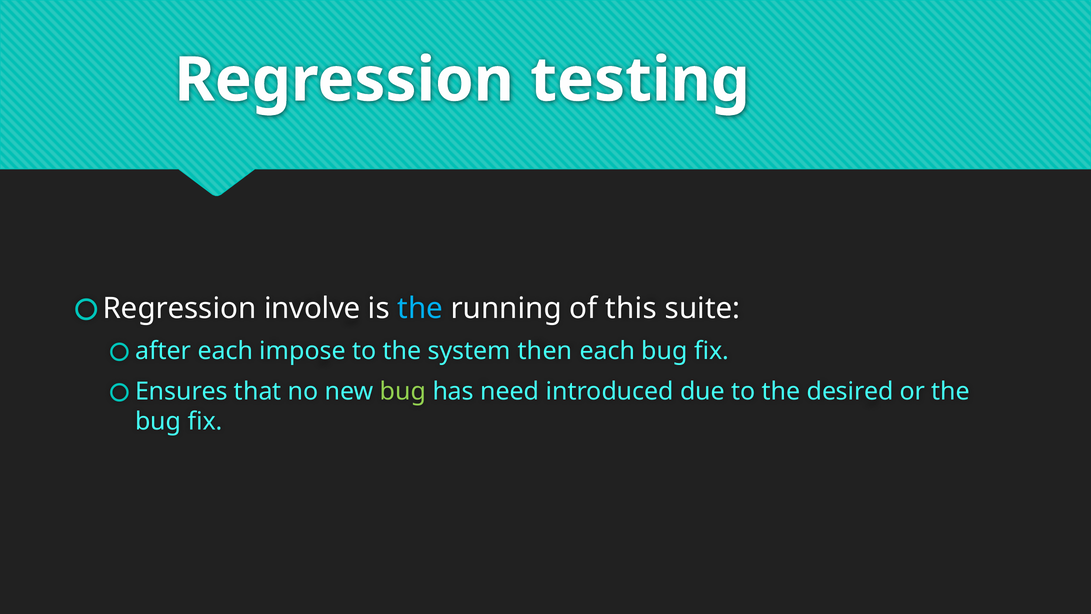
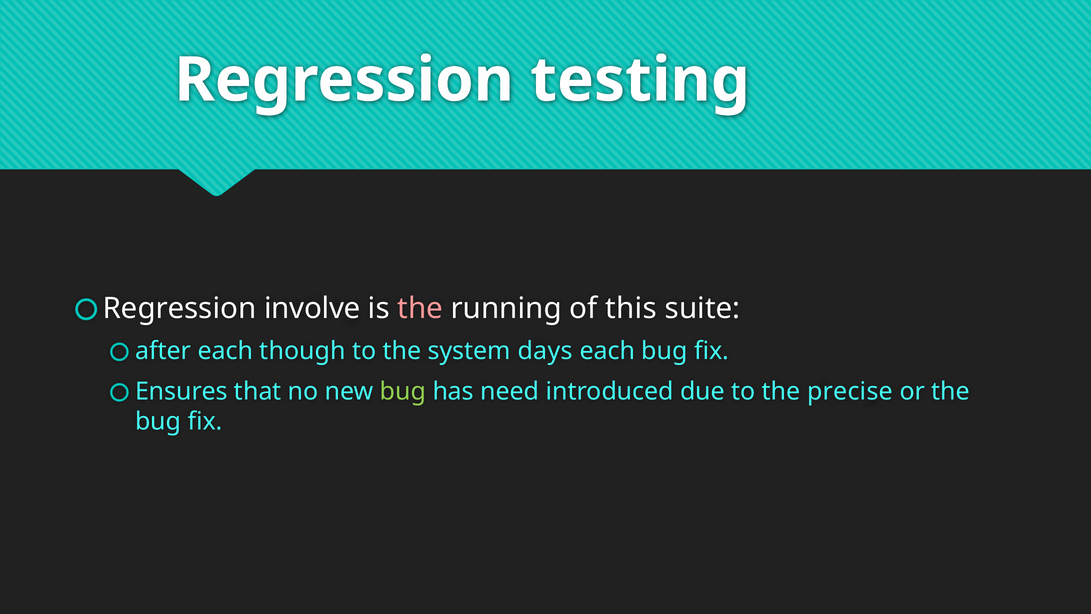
the at (420, 308) colour: light blue -> pink
impose: impose -> though
then: then -> days
desired: desired -> precise
